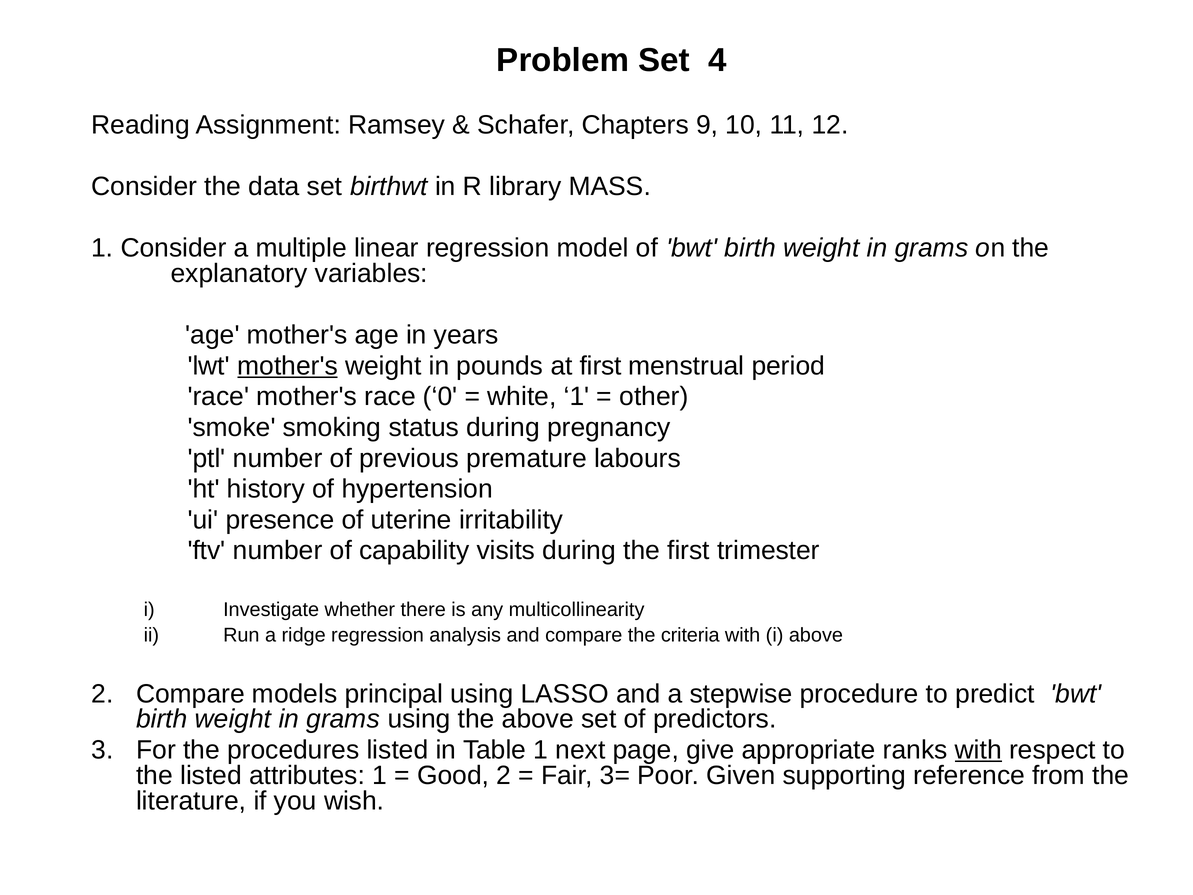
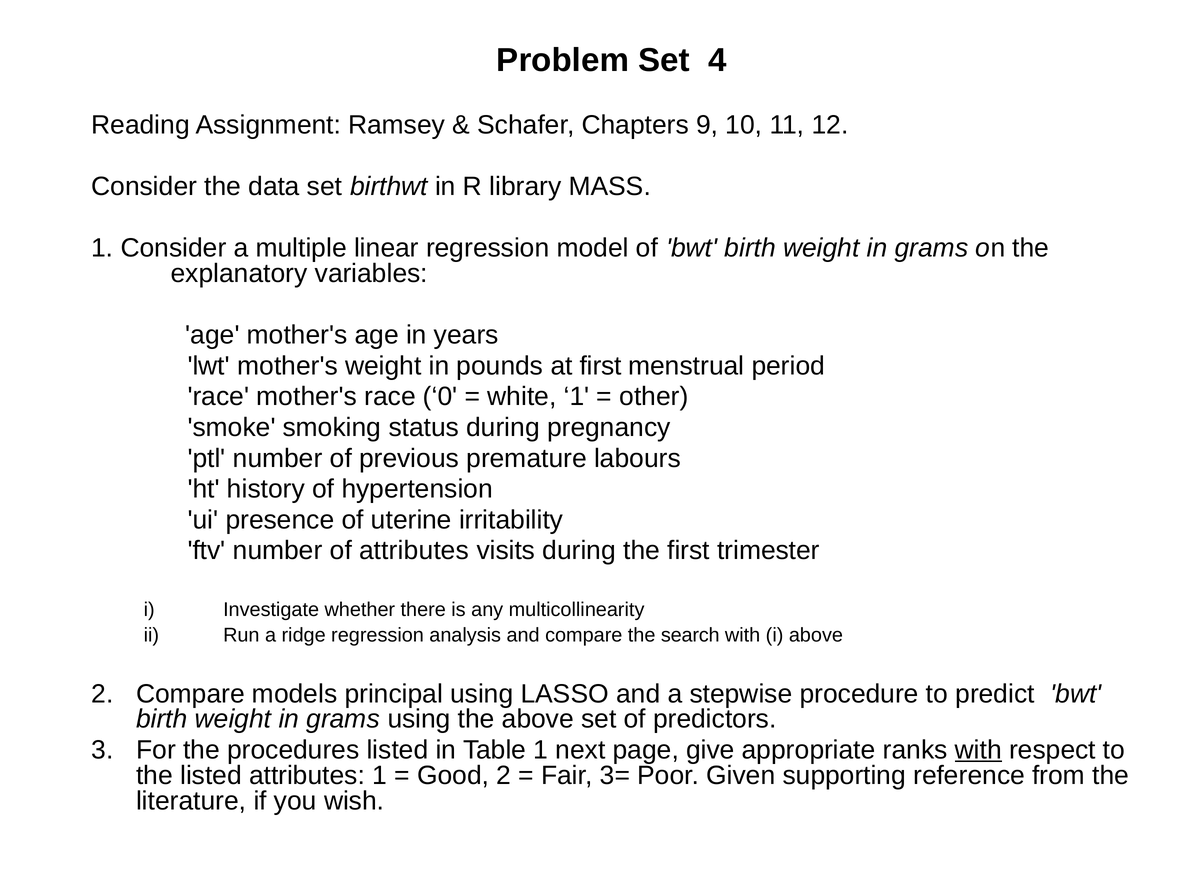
mother's at (288, 366) underline: present -> none
of capability: capability -> attributes
criteria: criteria -> search
